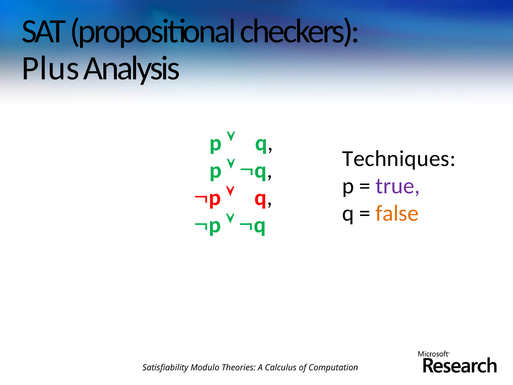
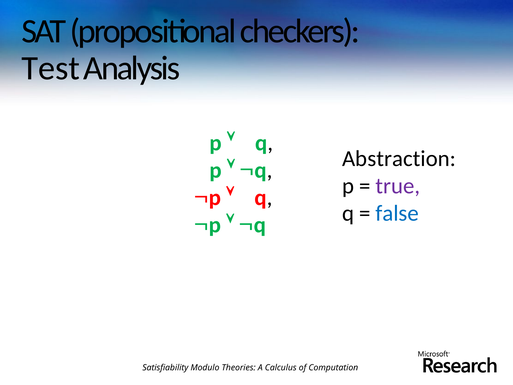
Plus: Plus -> Test
Techniques: Techniques -> Abstraction
false colour: orange -> blue
